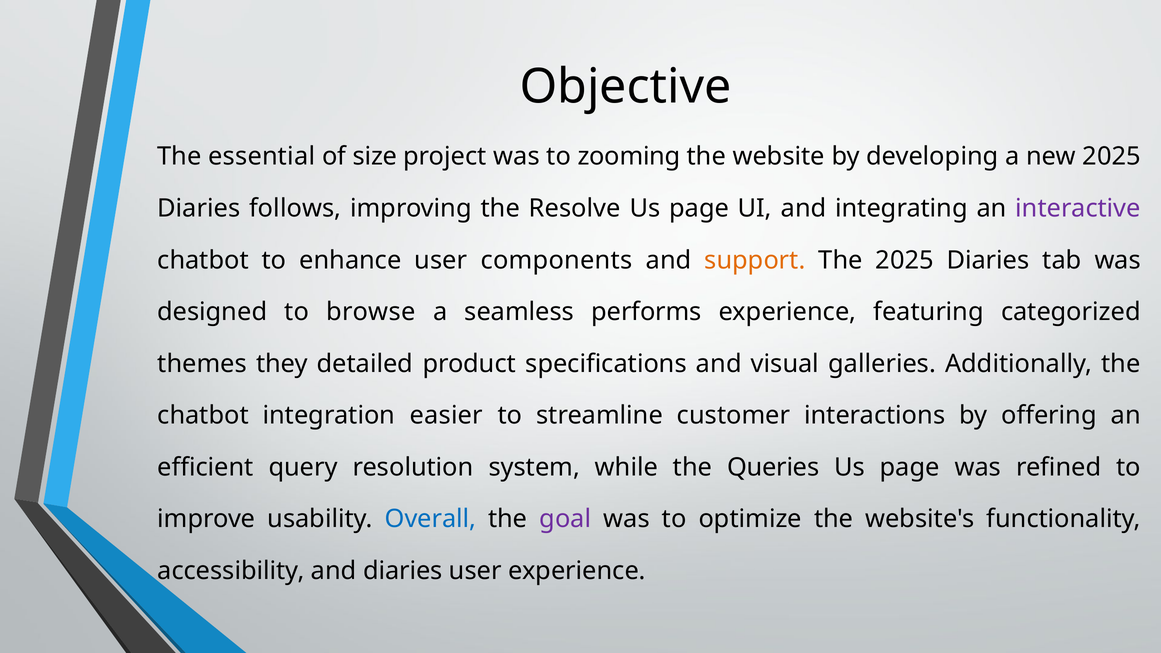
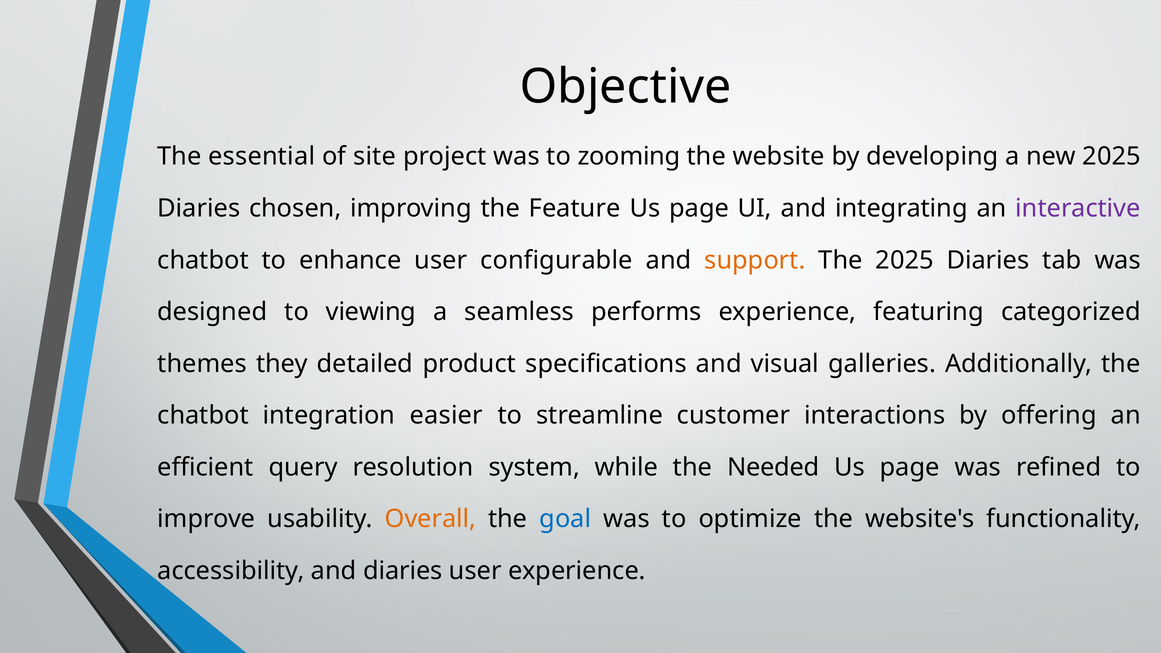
size: size -> site
follows: follows -> chosen
Resolve: Resolve -> Feature
components: components -> configurable
browse: browse -> viewing
Queries: Queries -> Needed
Overall colour: blue -> orange
goal colour: purple -> blue
